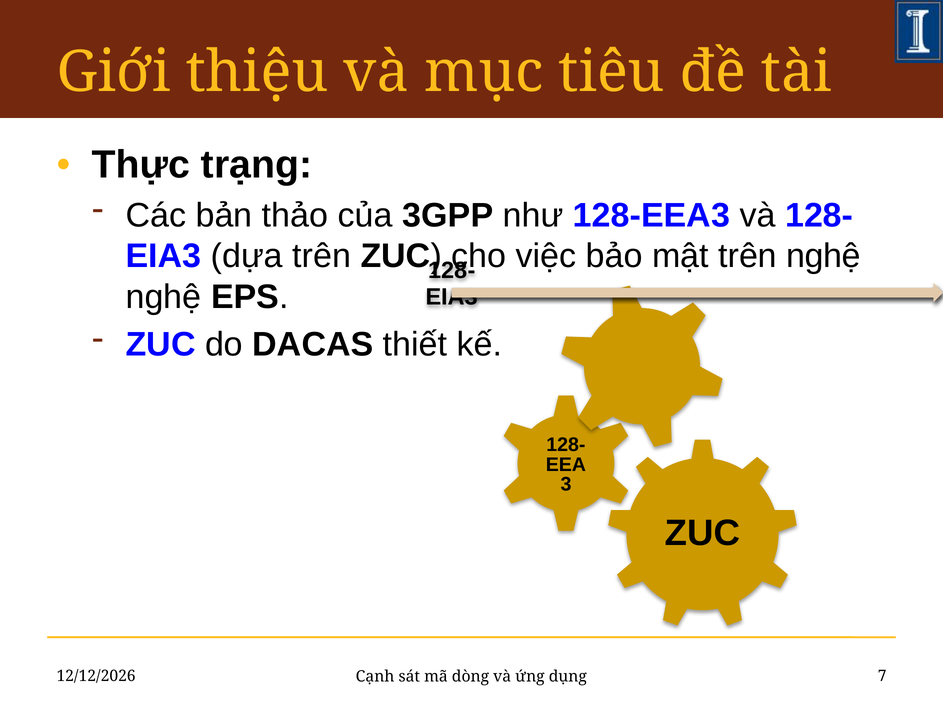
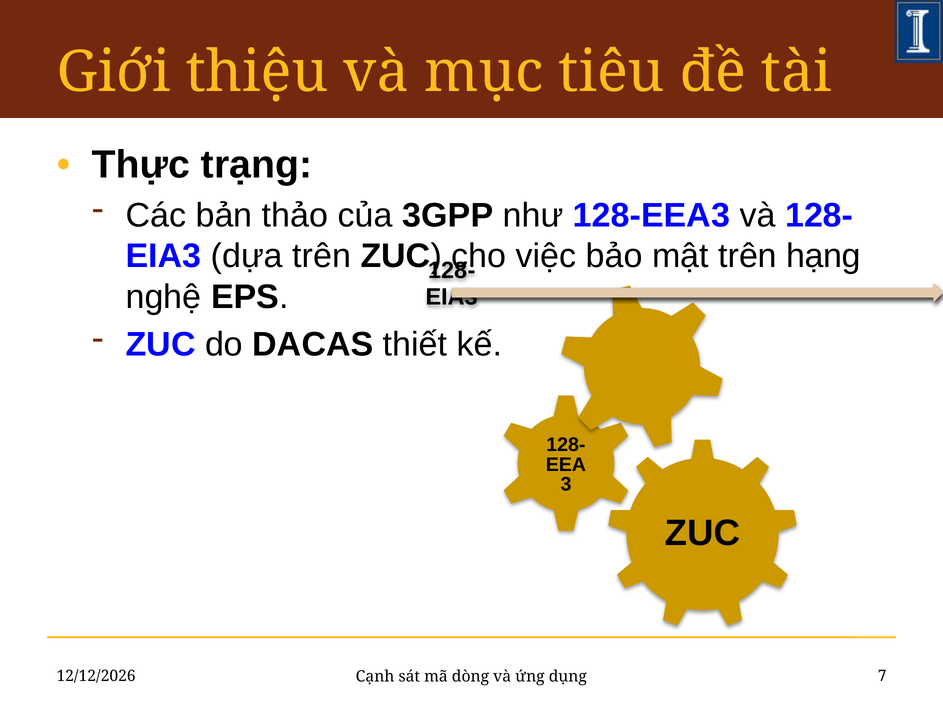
trên nghệ: nghệ -> hạng
